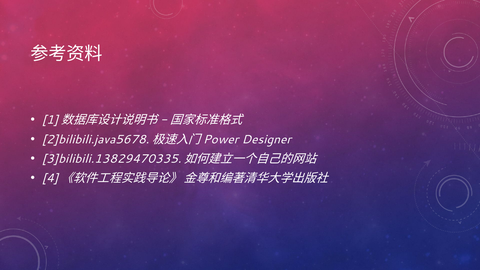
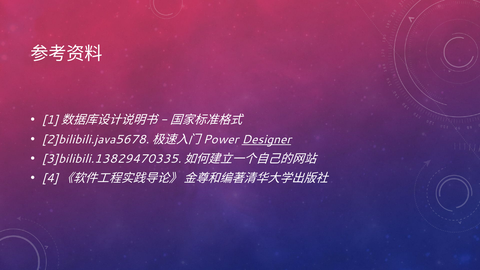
Designer underline: none -> present
